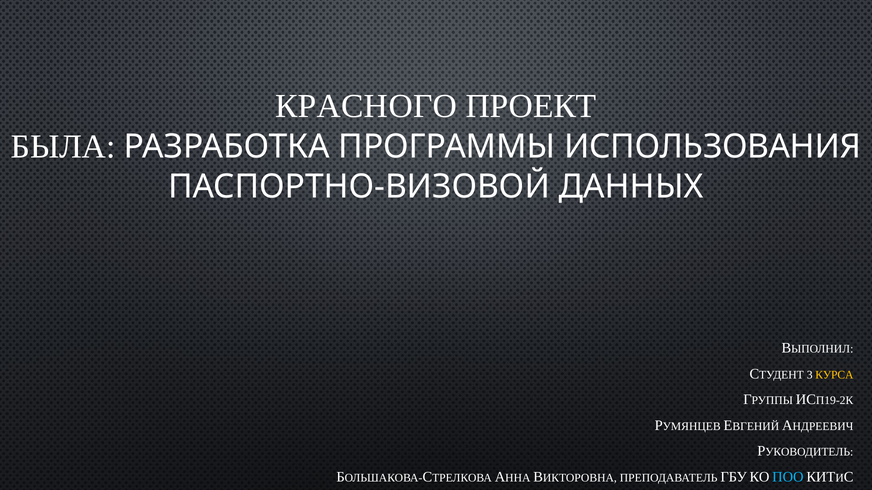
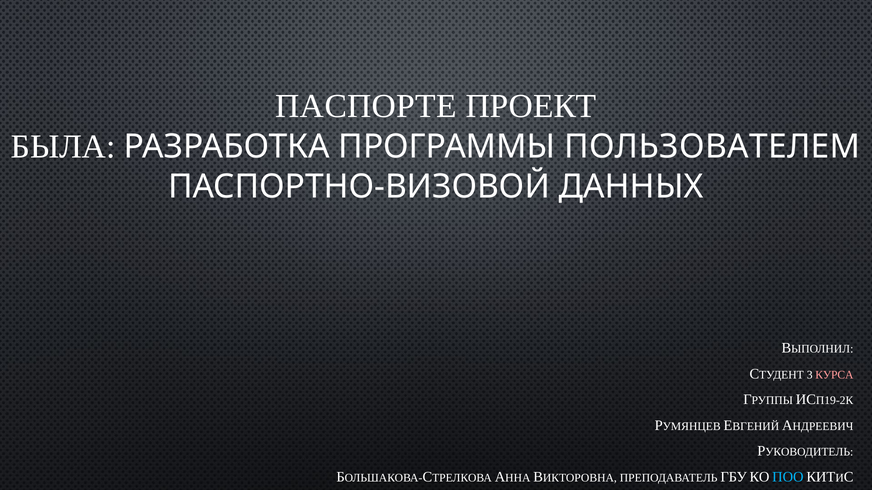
КРАСНОГО: КРАСНОГО -> ПАСПОРТЕ
ИСПОЛЬЗОВАНИЯ: ИСПОЛЬЗОВАНИЯ -> ПОЛЬЗОВАТЕЛЕМ
КУРСА colour: yellow -> pink
